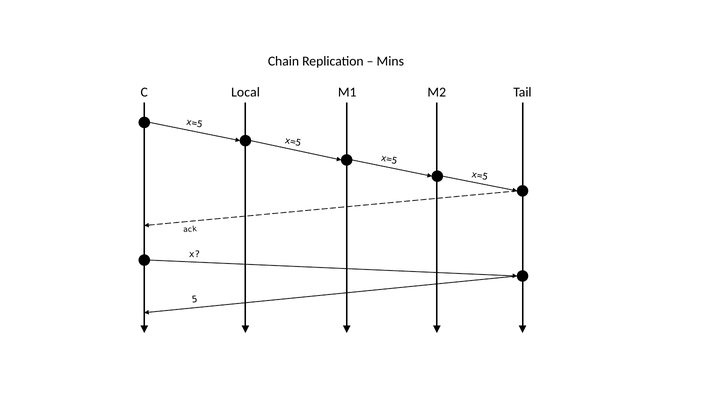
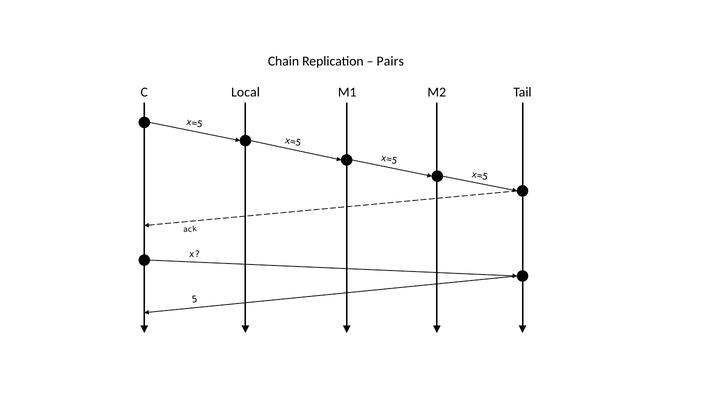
Mins: Mins -> Pairs
